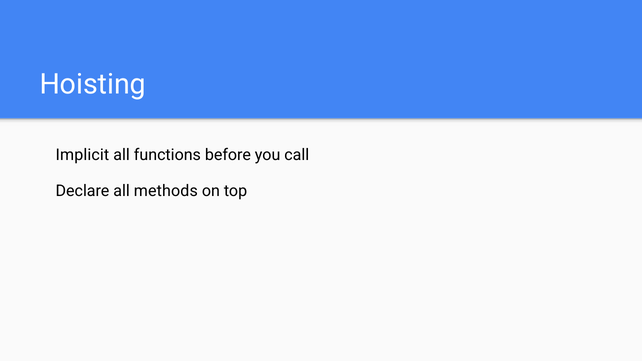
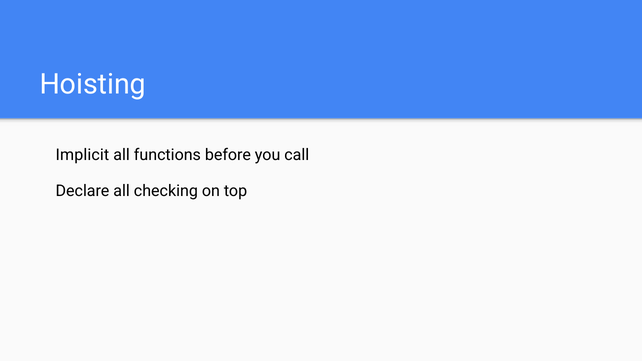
methods: methods -> checking
